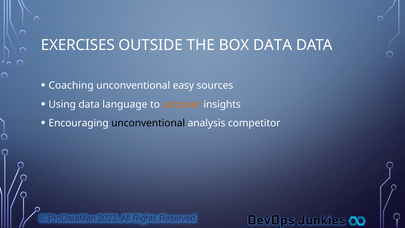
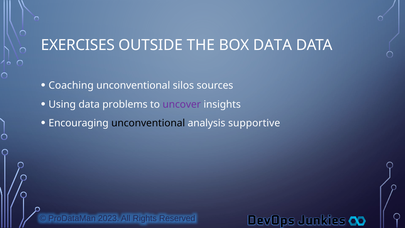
easy: easy -> silos
language: language -> problems
uncover colour: orange -> purple
competitor: competitor -> supportive
